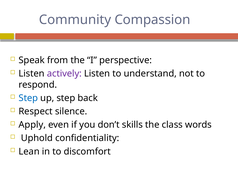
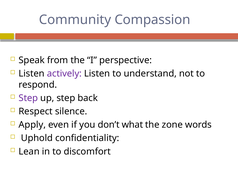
Step at (28, 98) colour: blue -> purple
skills: skills -> what
class: class -> zone
